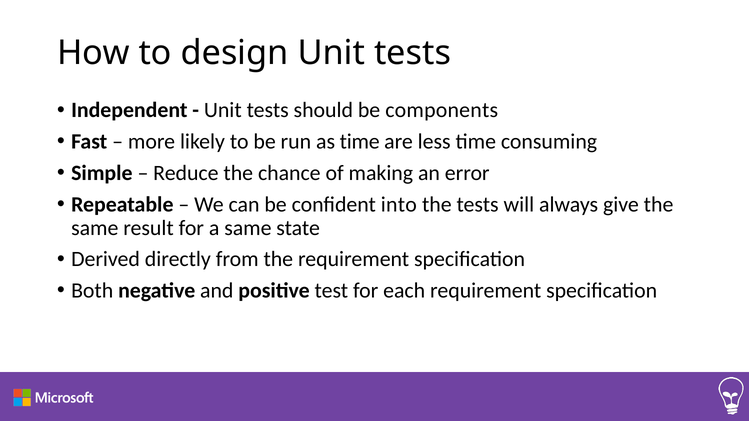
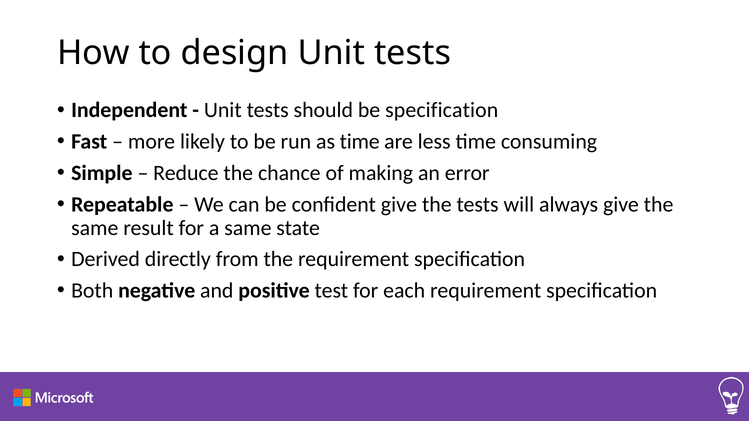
be components: components -> specification
confident into: into -> give
